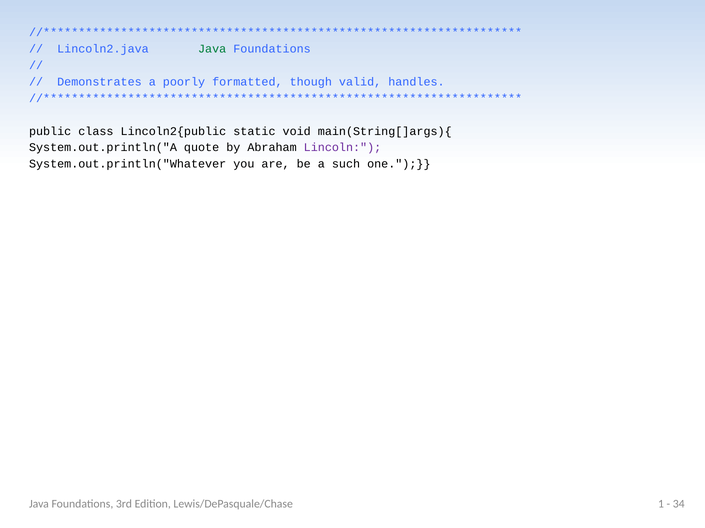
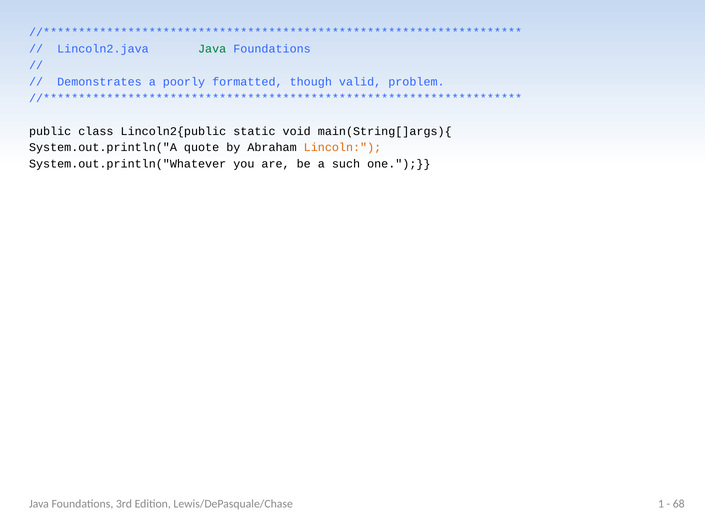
handles: handles -> problem
Lincoln colour: purple -> orange
34: 34 -> 68
